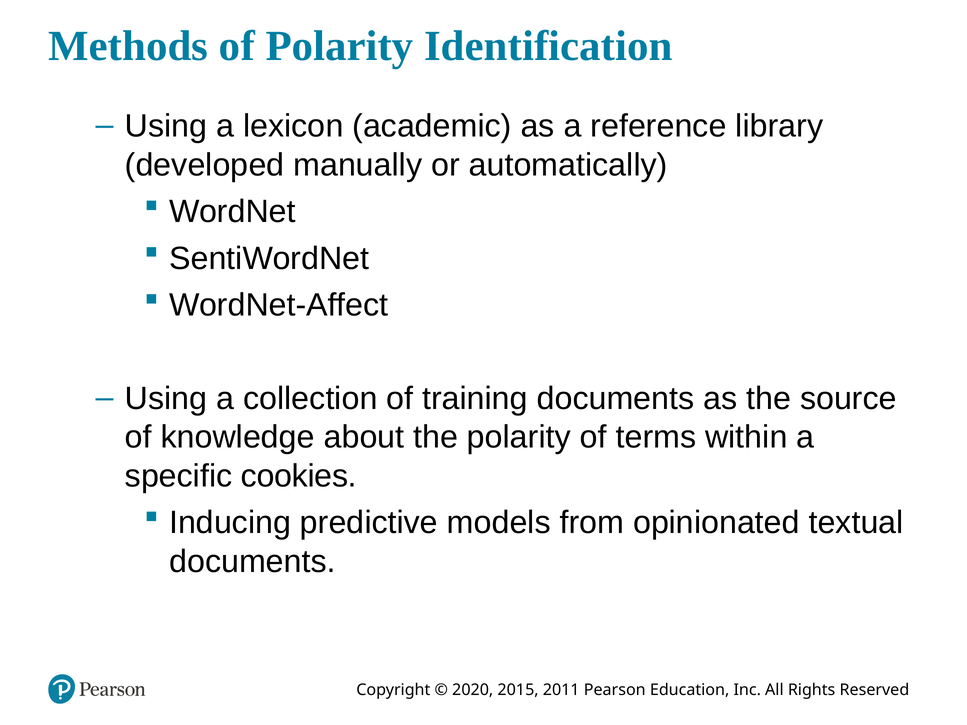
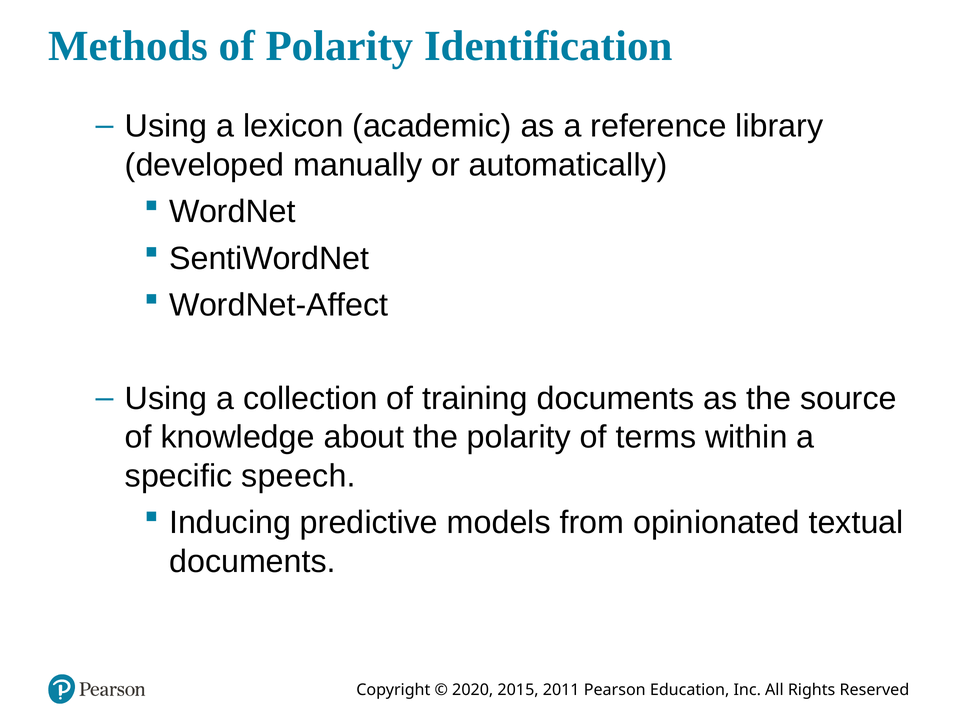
cookies: cookies -> speech
